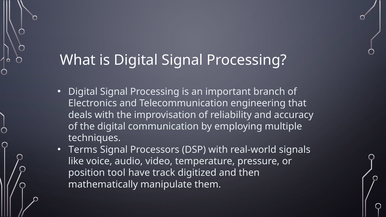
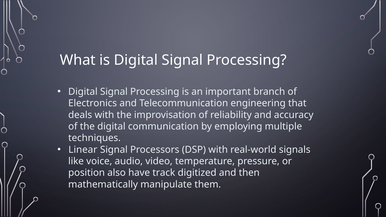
Terms: Terms -> Linear
tool: tool -> also
